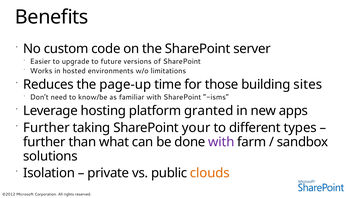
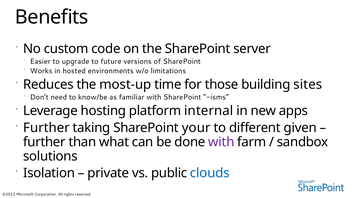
page-up: page-up -> most-up
granted: granted -> internal
types: types -> given
clouds colour: orange -> blue
